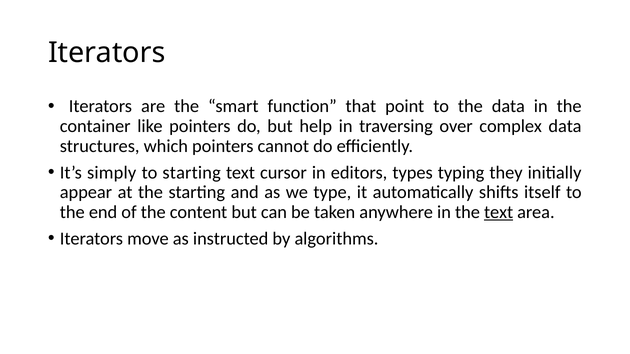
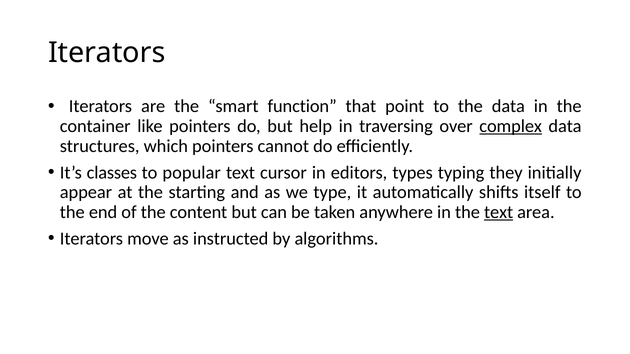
complex underline: none -> present
simply: simply -> classes
to starting: starting -> popular
